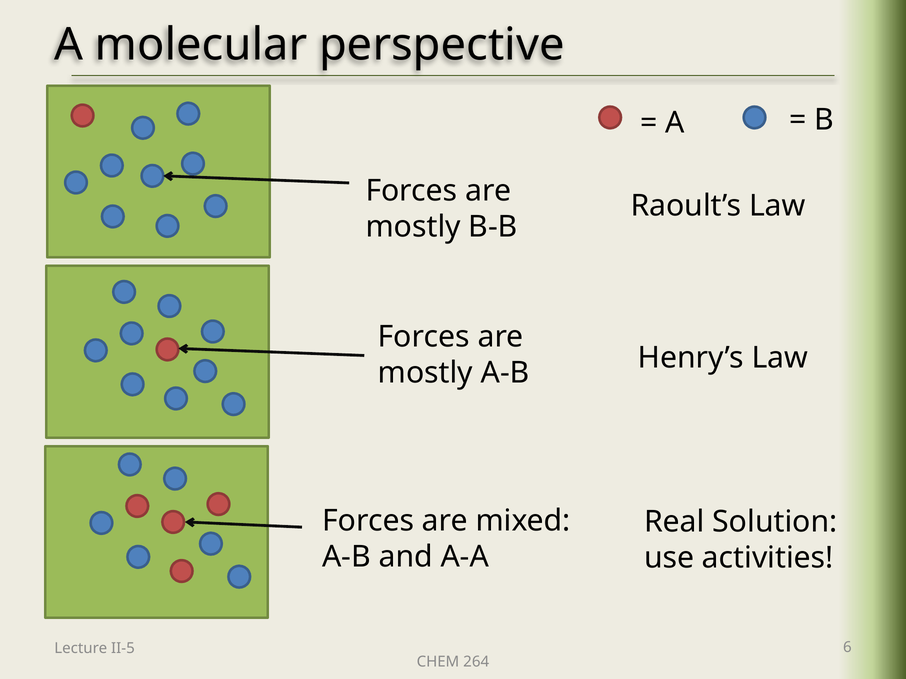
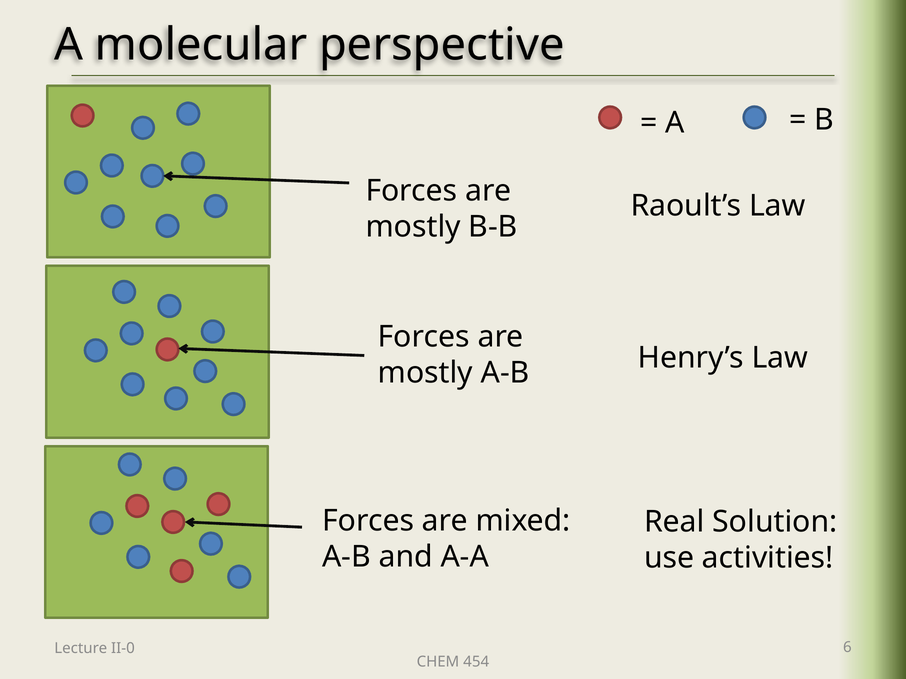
II-5: II-5 -> II-0
264: 264 -> 454
